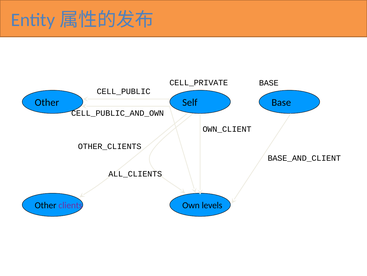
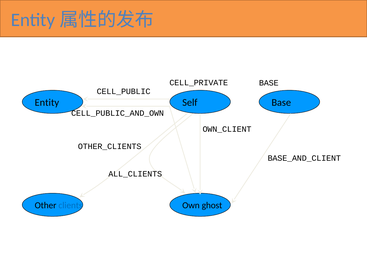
Other at (47, 102): Other -> Entity
clients colour: purple -> blue
levels: levels -> ghost
